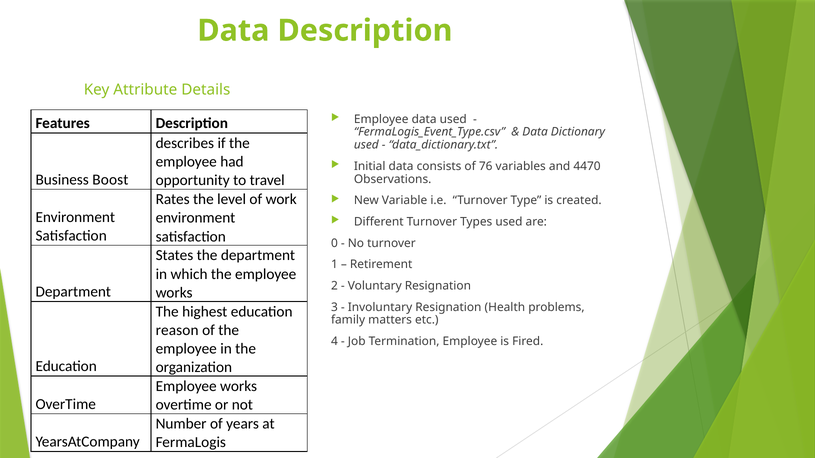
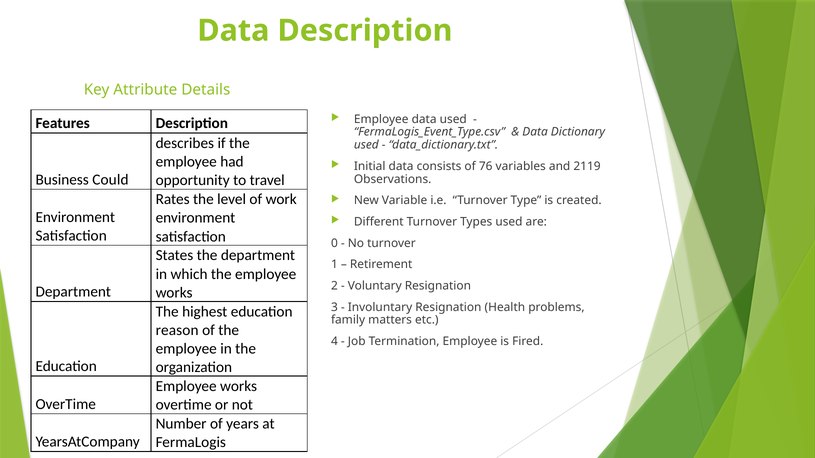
4470: 4470 -> 2119
Boost: Boost -> Could
